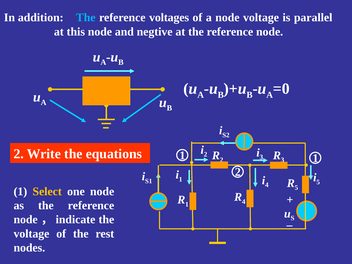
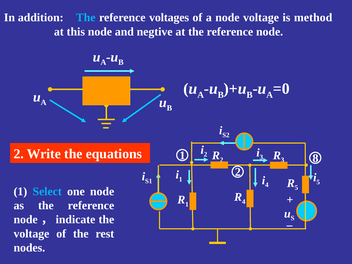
parallel: parallel -> method
1 1: 1 -> 8
Select colour: yellow -> light blue
